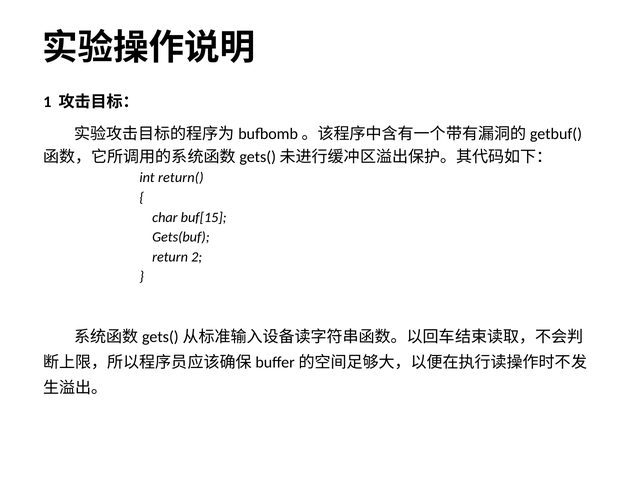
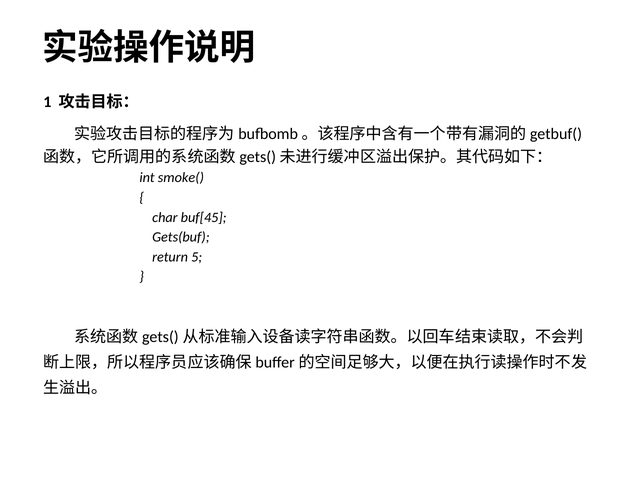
return(: return( -> smoke(
buf[15: buf[15 -> buf[45
2: 2 -> 5
